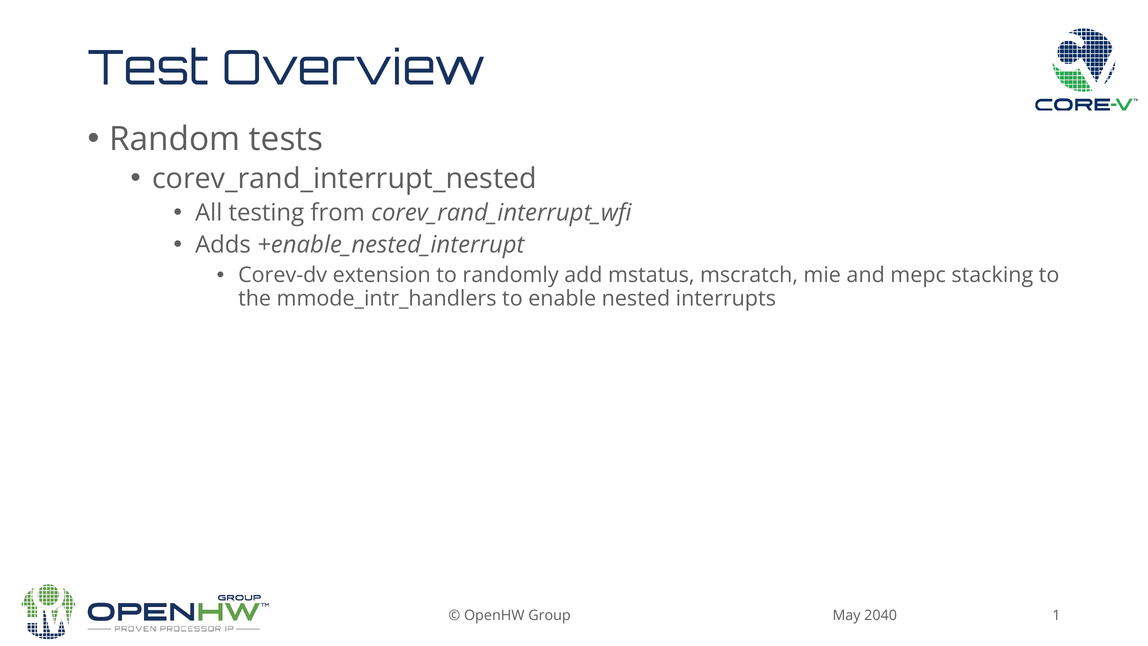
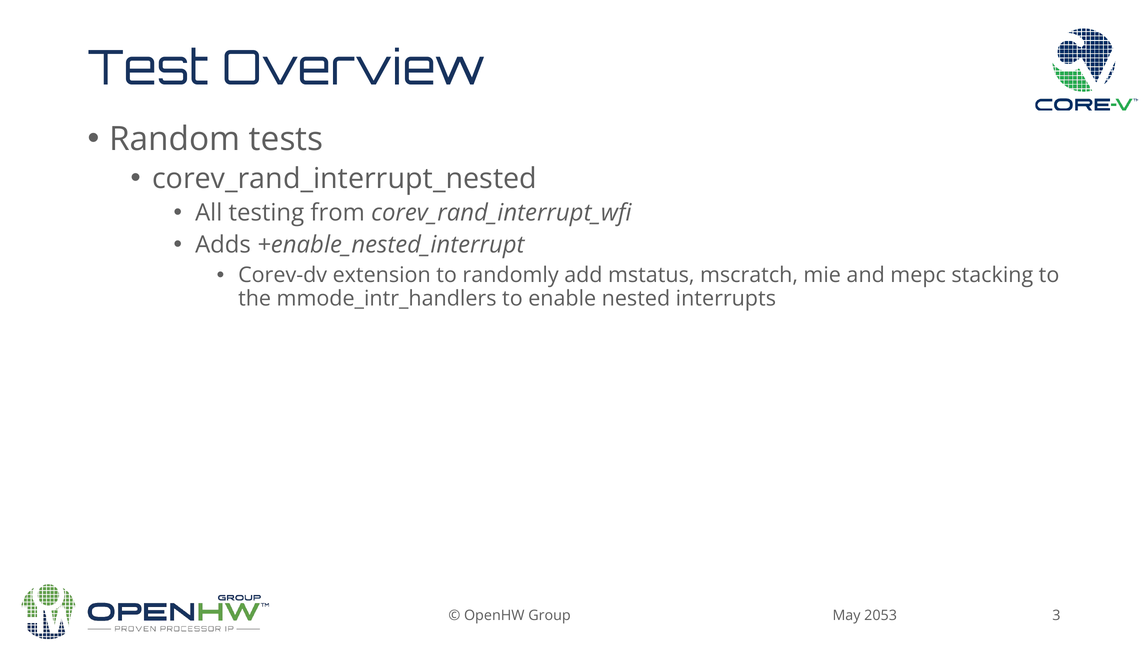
1: 1 -> 3
2040: 2040 -> 2053
